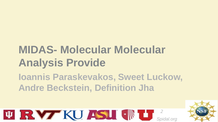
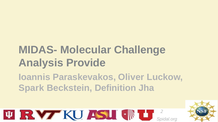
Molecular Molecular: Molecular -> Challenge
Sweet: Sweet -> Oliver
Andre: Andre -> Spark
